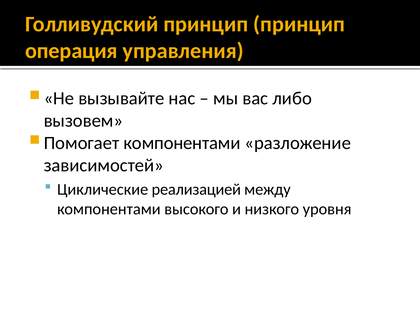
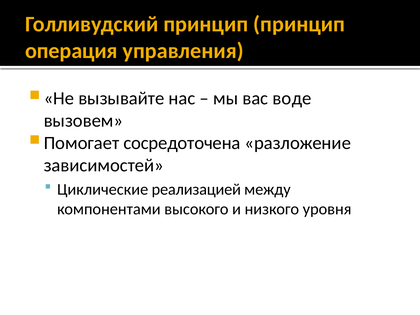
либо: либо -> воде
компонентами at (182, 143): компонентами -> сосредоточена
